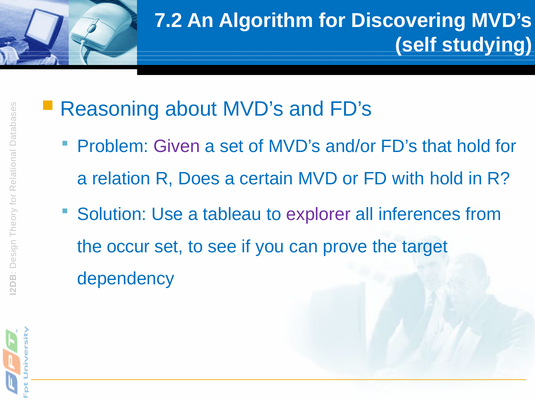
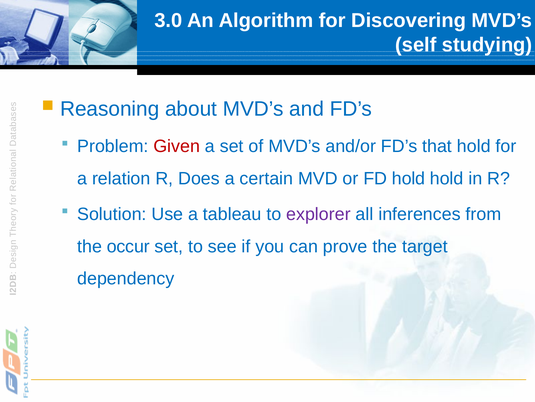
7.2: 7.2 -> 3.0
Given colour: purple -> red
FD with: with -> hold
